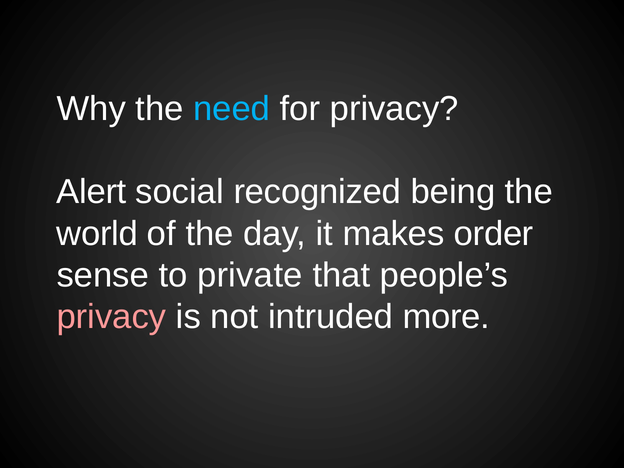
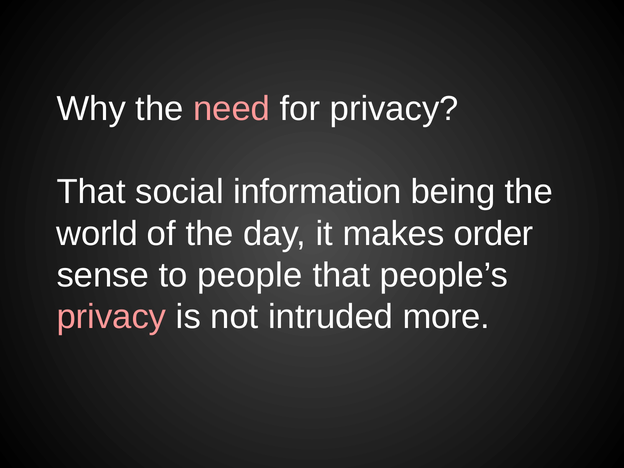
need colour: light blue -> pink
Alert at (91, 192): Alert -> That
recognized: recognized -> information
private: private -> people
